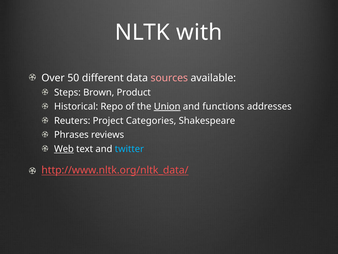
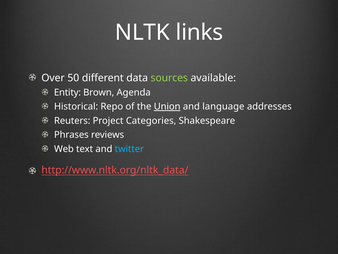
with: with -> links
sources colour: pink -> light green
Steps: Steps -> Entity
Product: Product -> Agenda
functions: functions -> language
Web underline: present -> none
